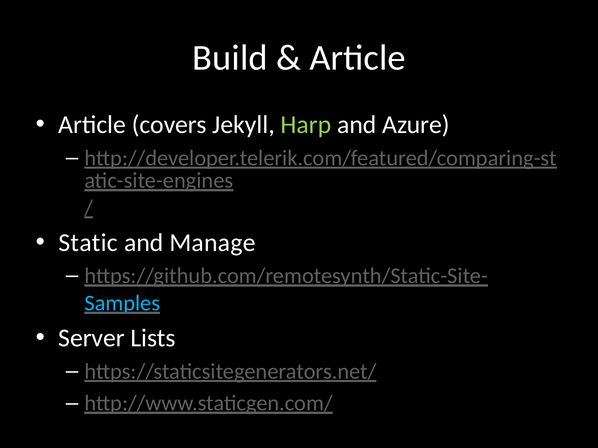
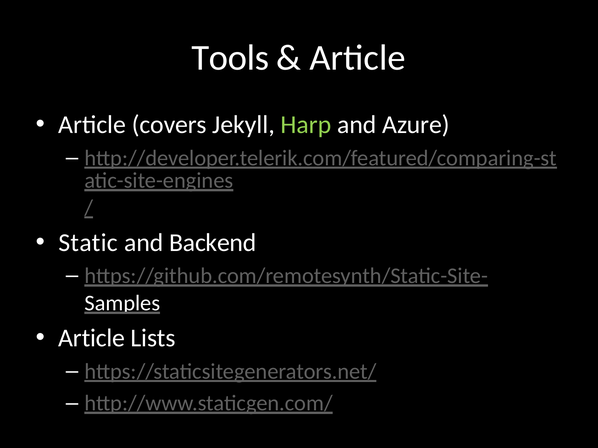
Build: Build -> Tools
Manage: Manage -> Backend
Samples colour: light blue -> white
Server at (91, 338): Server -> Article
